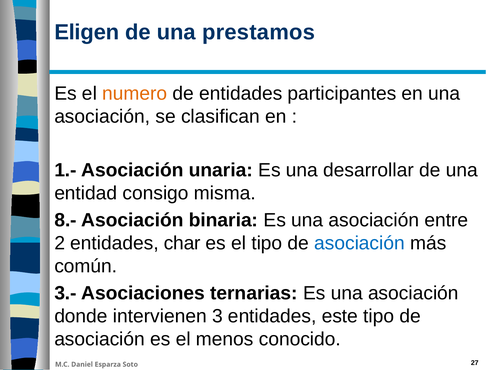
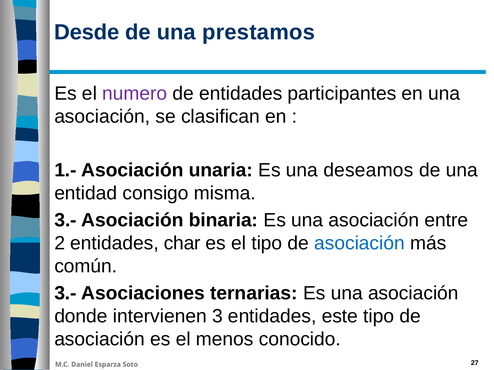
Eligen: Eligen -> Desde
numero colour: orange -> purple
desarrollar: desarrollar -> deseamos
8.- at (66, 220): 8.- -> 3.-
